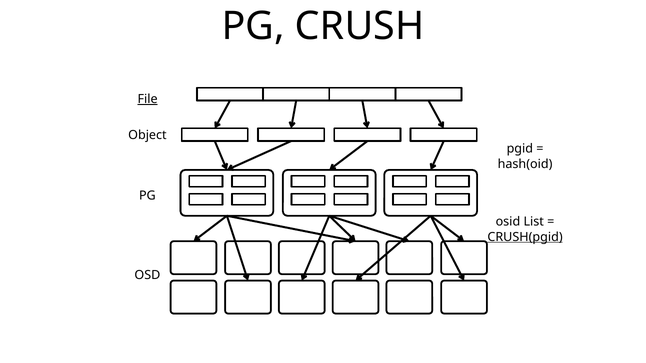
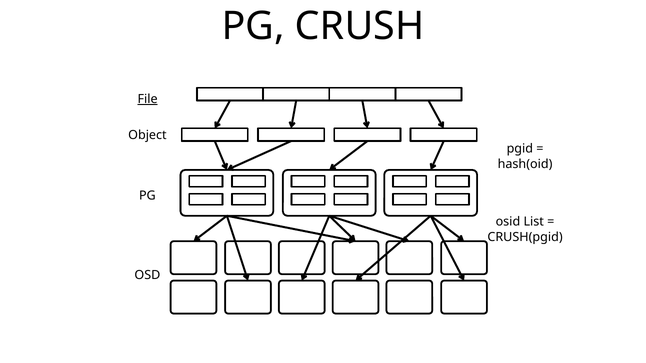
CRUSH(pgid underline: present -> none
